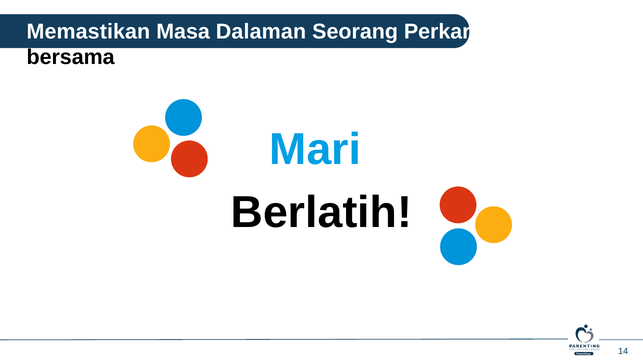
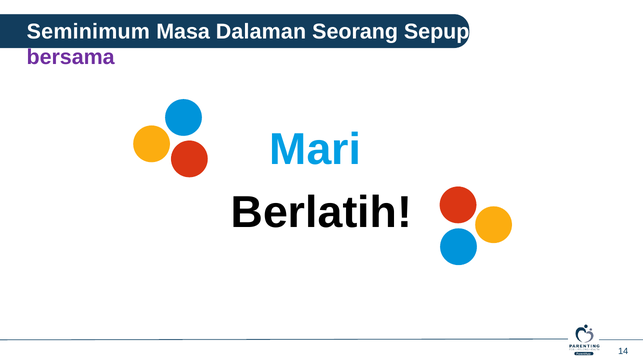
Memastikan: Memastikan -> Seminimum
Perkara: Perkara -> Sepupu
bersama colour: black -> purple
